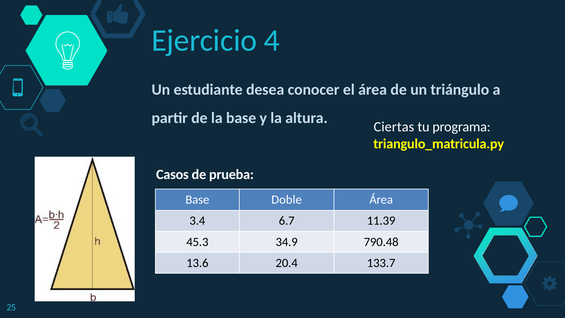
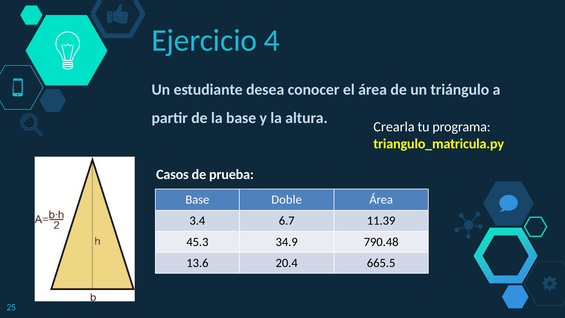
Ciertas: Ciertas -> Crearla
133.7: 133.7 -> 665.5
